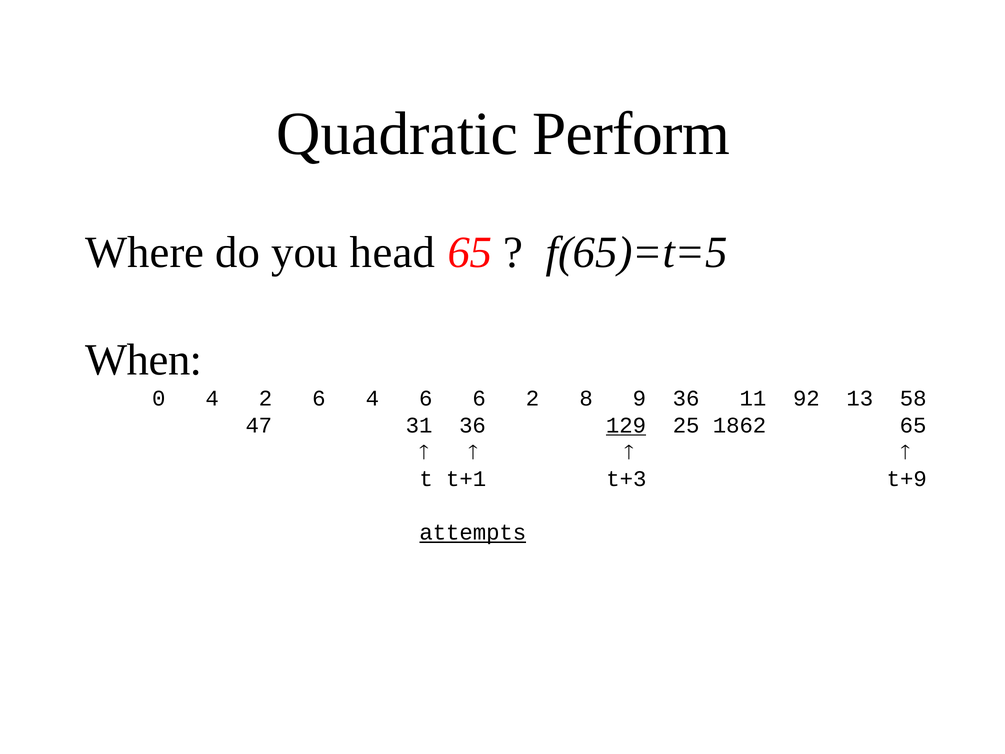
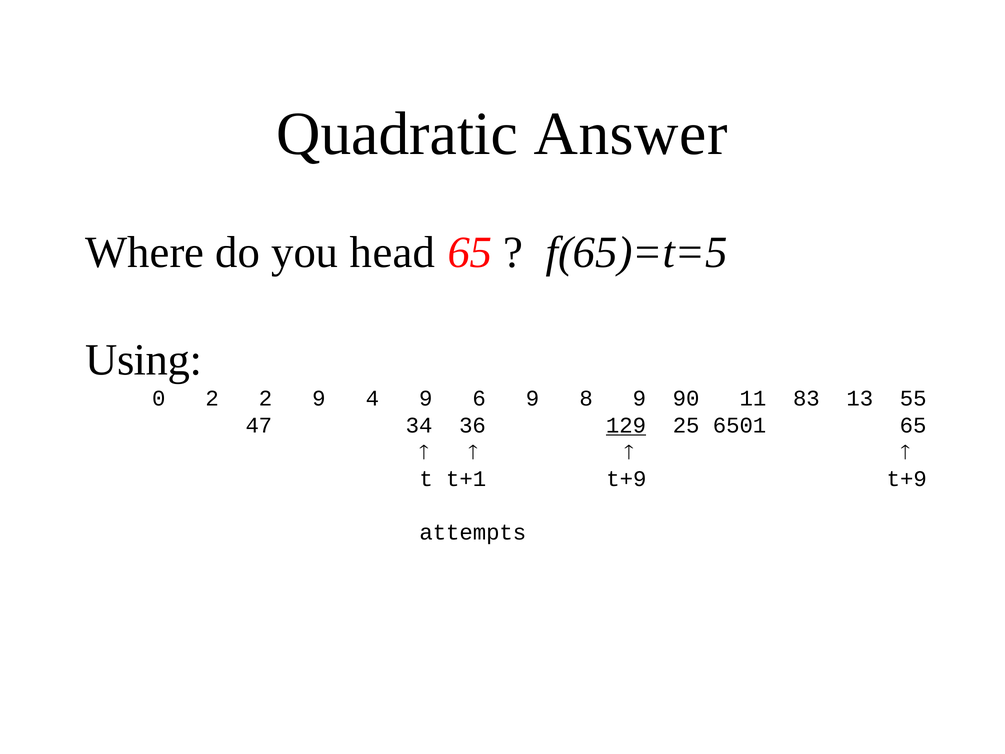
Perform: Perform -> Answer
When: When -> Using
0 4: 4 -> 2
2 6: 6 -> 9
4 6: 6 -> 9
6 2: 2 -> 9
9 36: 36 -> 90
92: 92 -> 83
58: 58 -> 55
31: 31 -> 34
1862: 1862 -> 6501
t+1 t+3: t+3 -> t+9
attempts underline: present -> none
